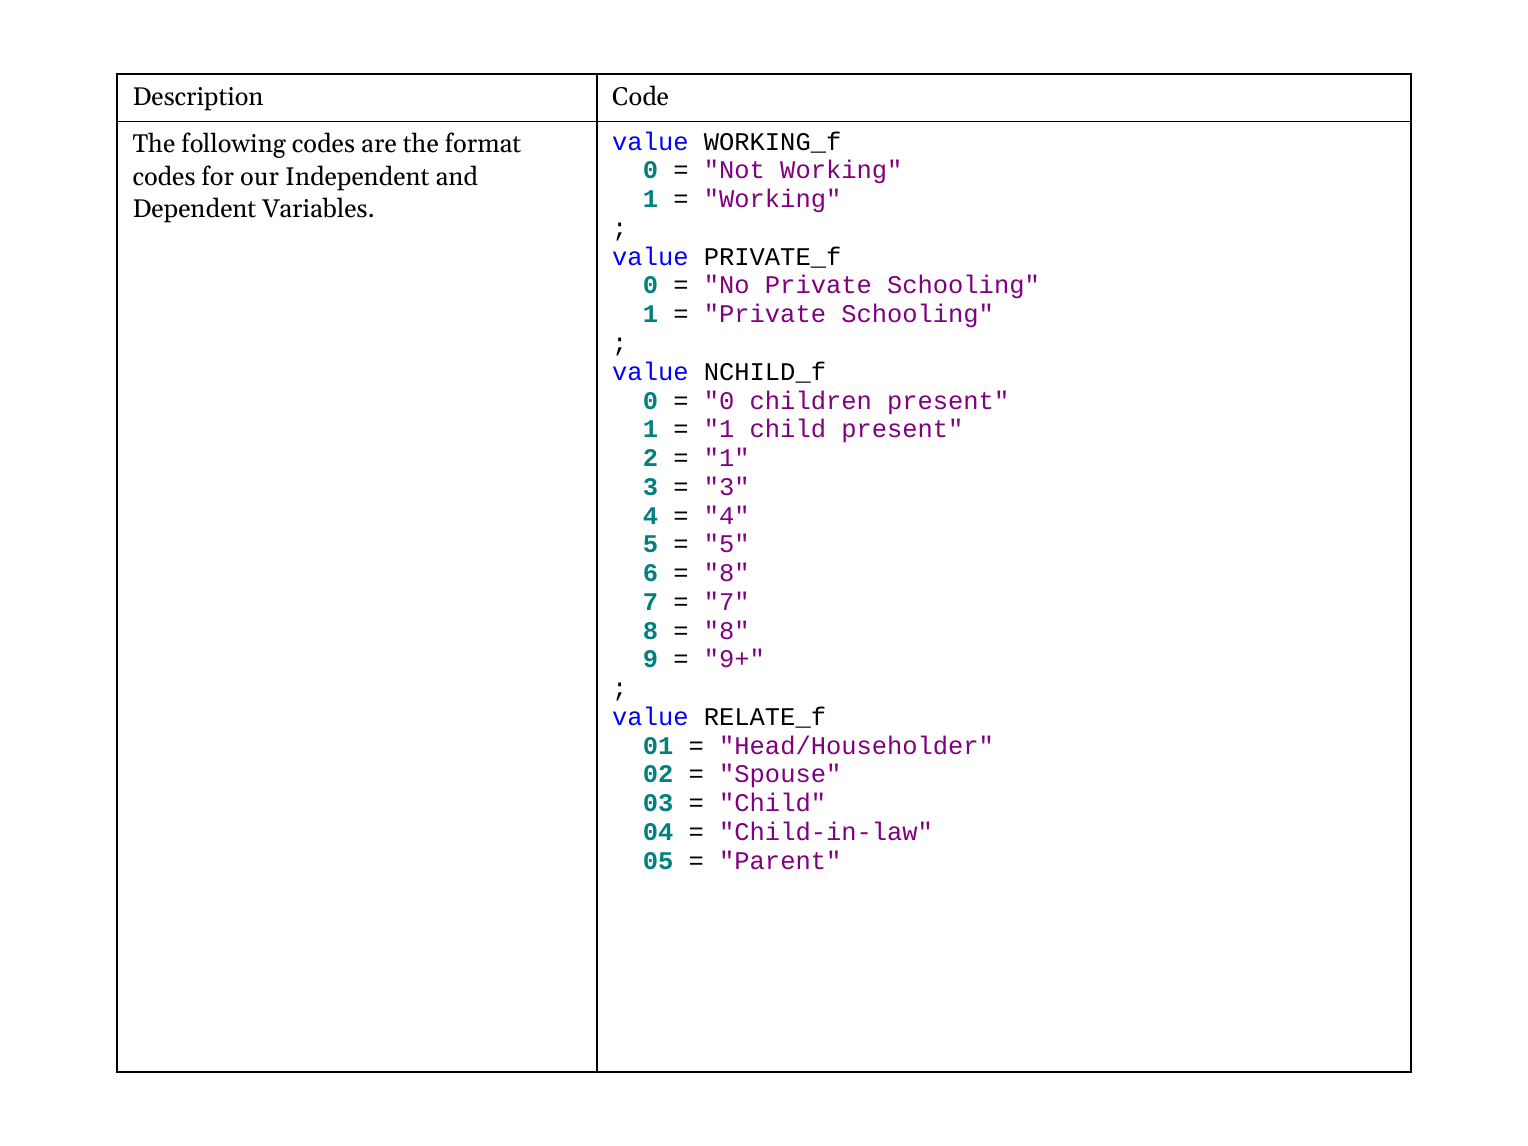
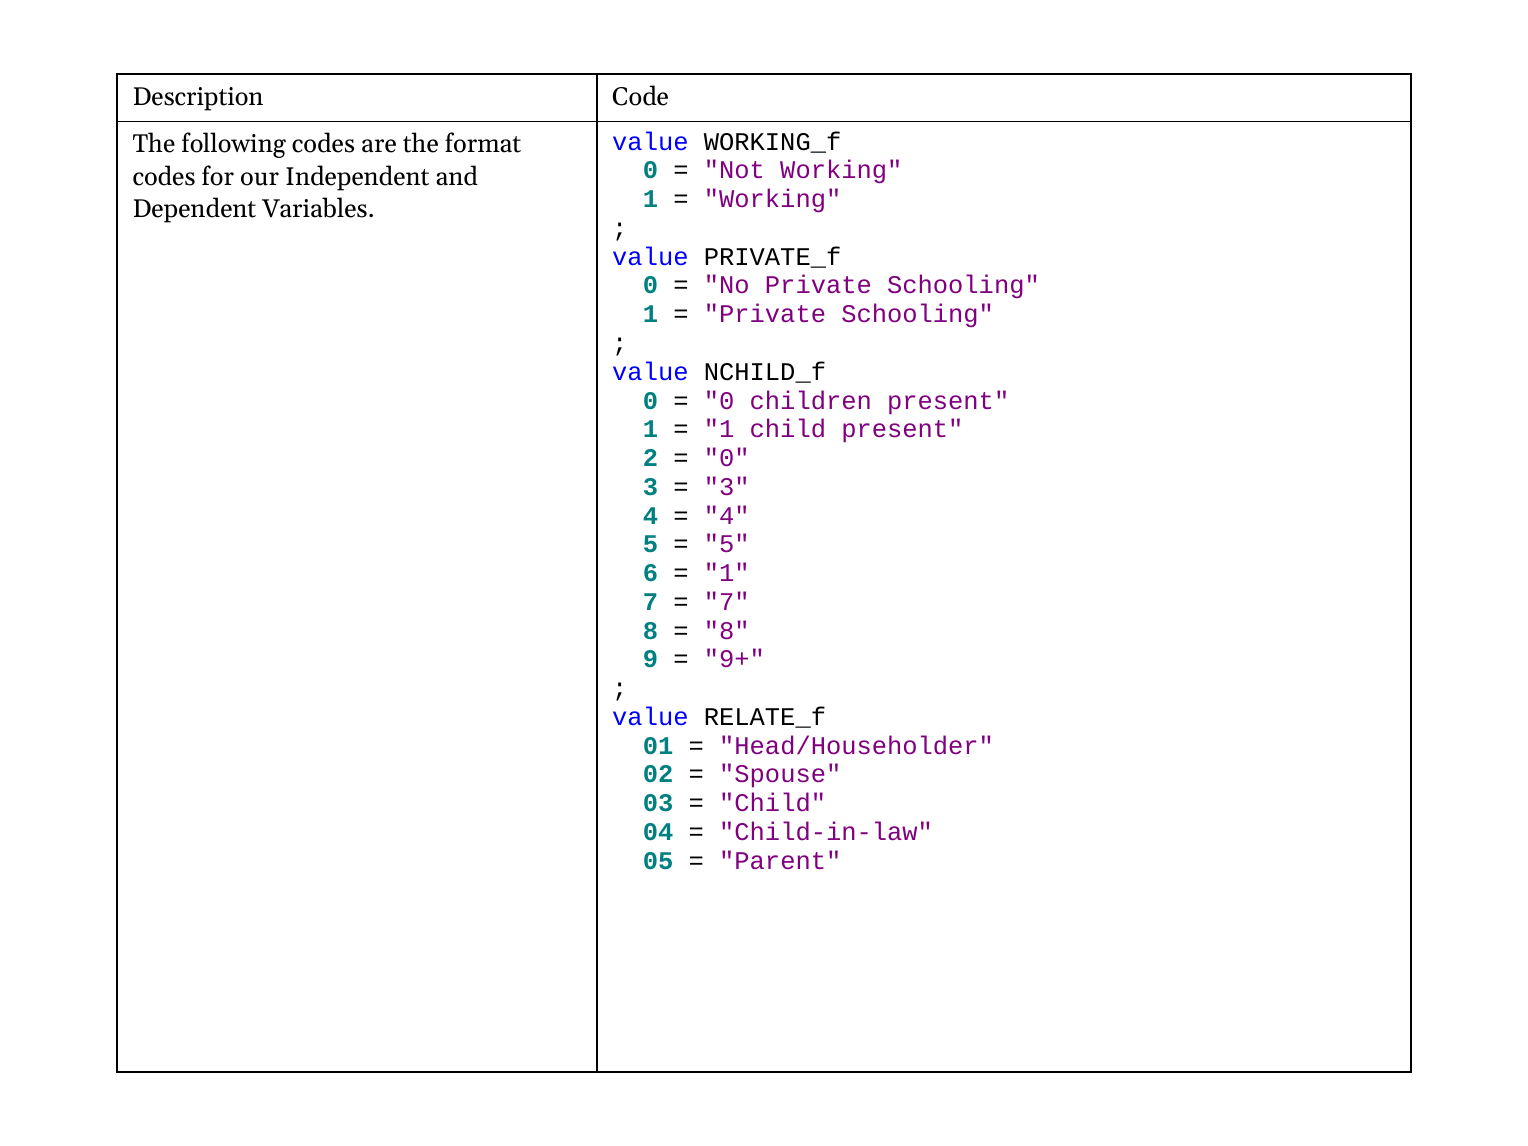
1 at (727, 458): 1 -> 0
8 at (727, 573): 8 -> 1
